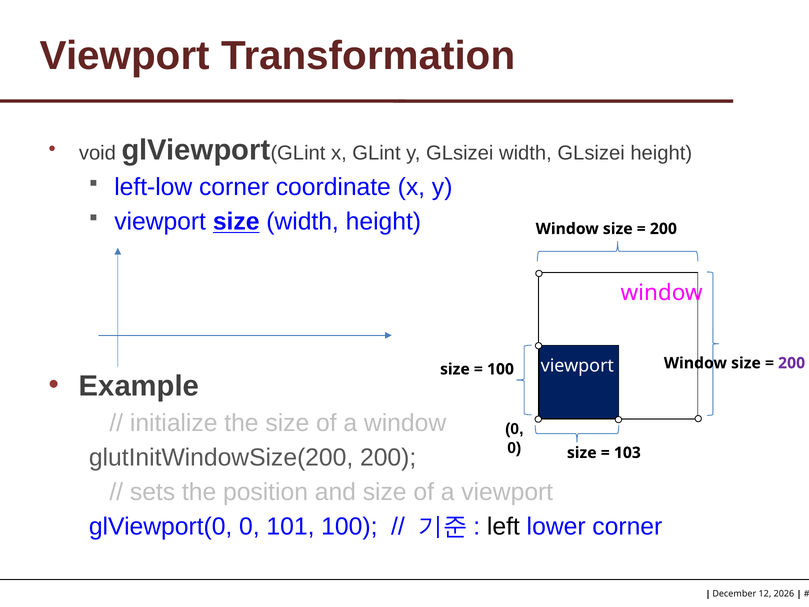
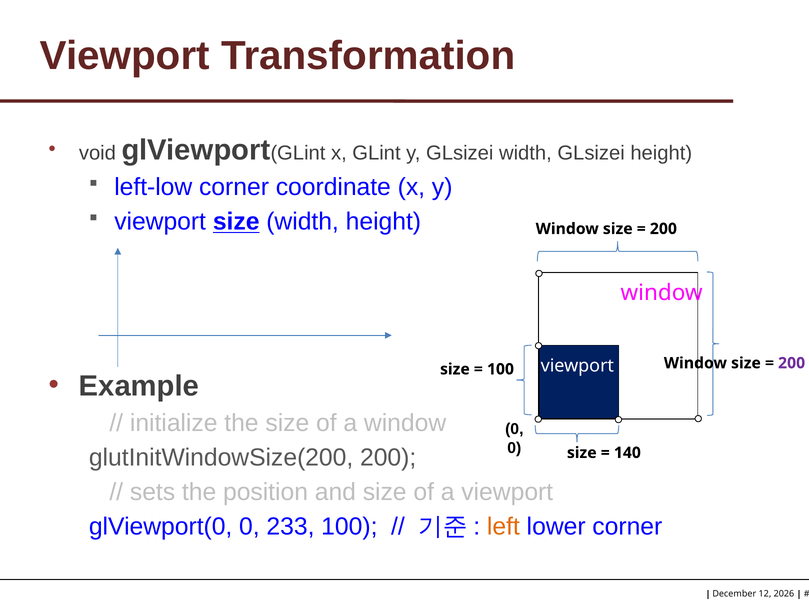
103: 103 -> 140
101: 101 -> 233
left colour: black -> orange
